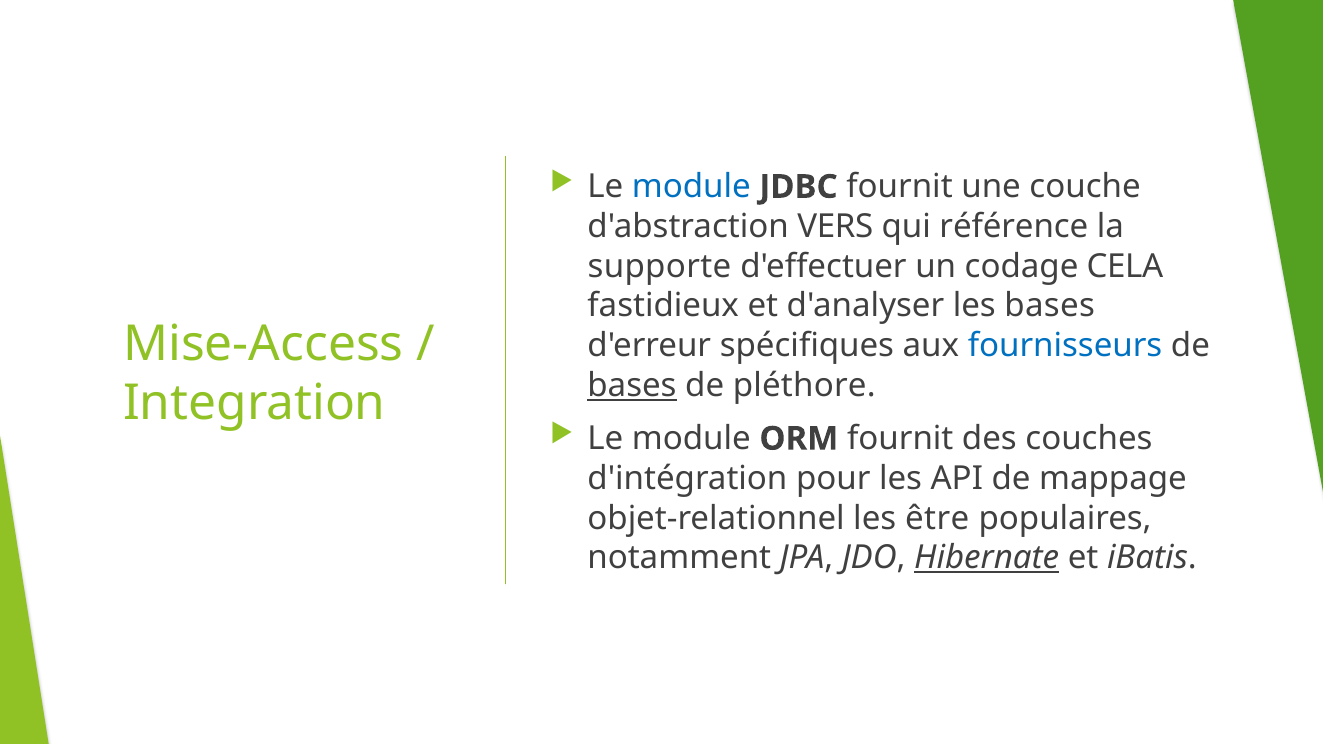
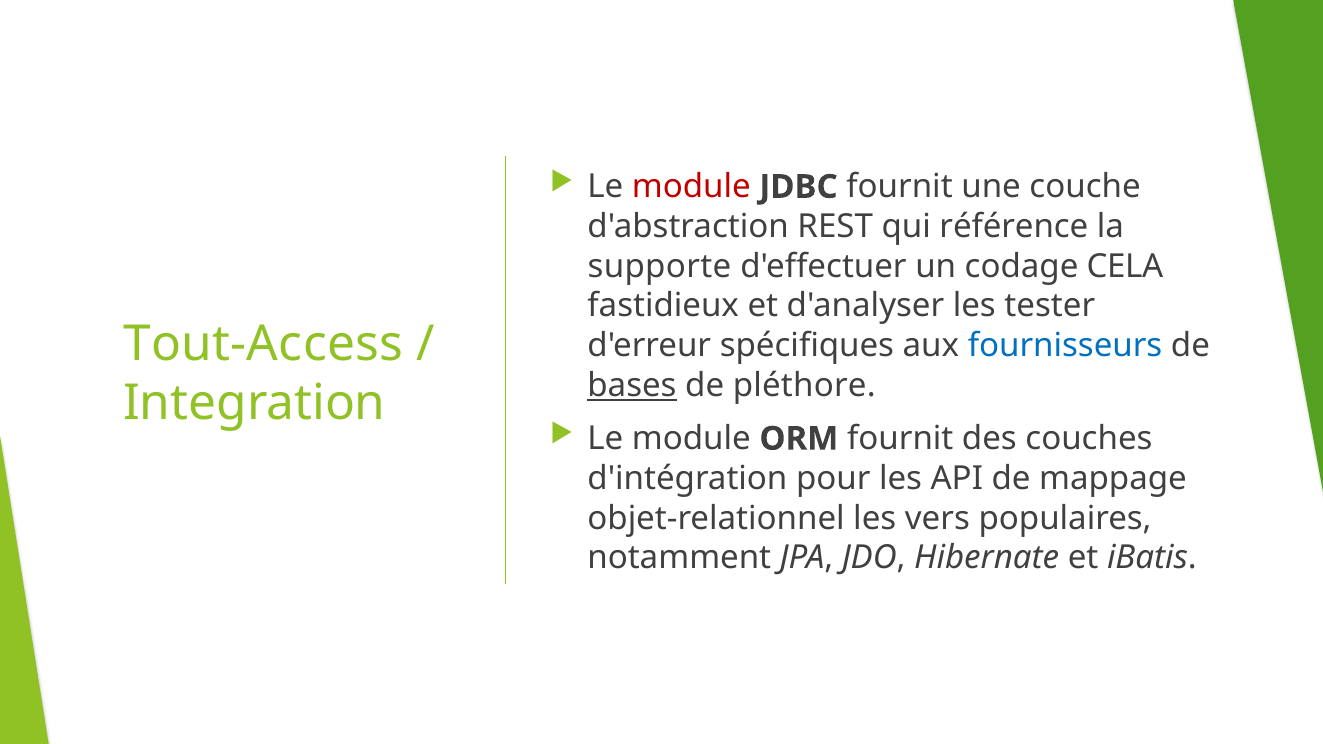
module at (691, 187) colour: blue -> red
VERS: VERS -> REST
les bases: bases -> tester
Mise-Access: Mise-Access -> Tout-Access
être: être -> vers
Hibernate underline: present -> none
